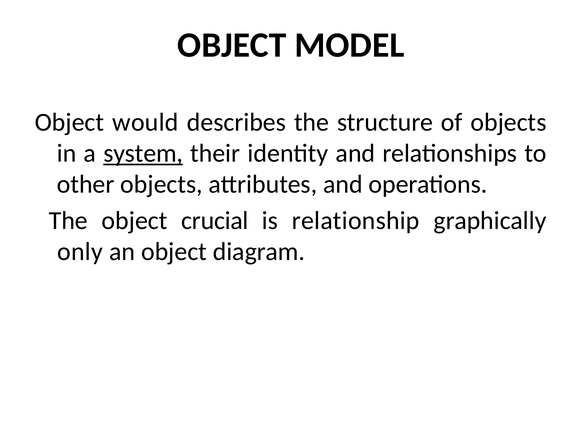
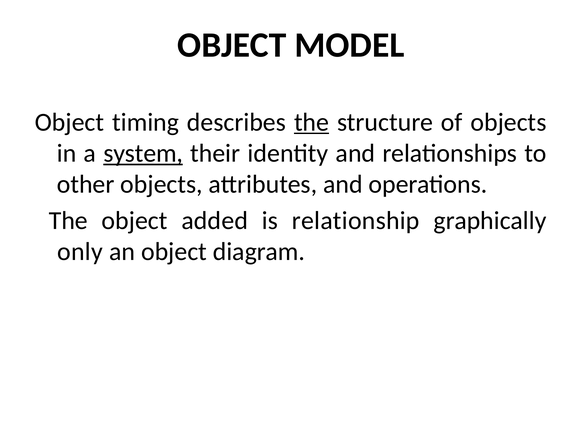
would: would -> timing
the at (312, 122) underline: none -> present
crucial: crucial -> added
